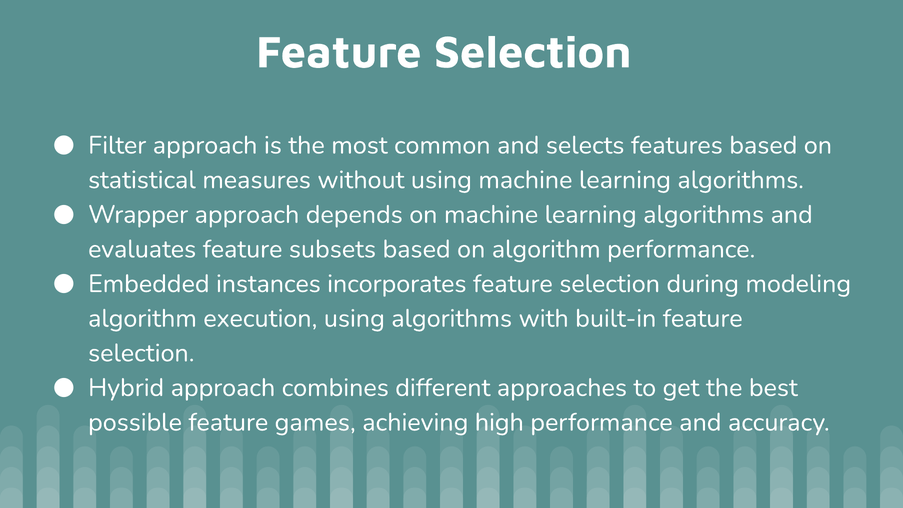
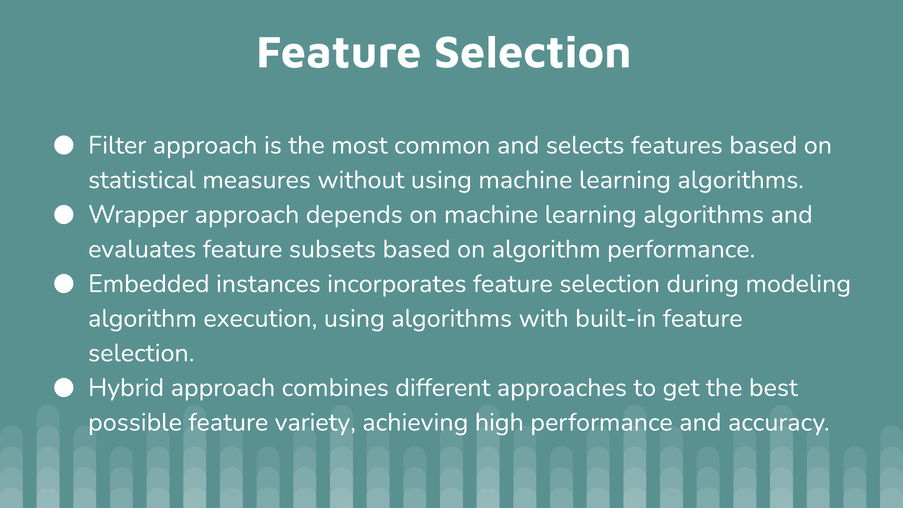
games: games -> variety
